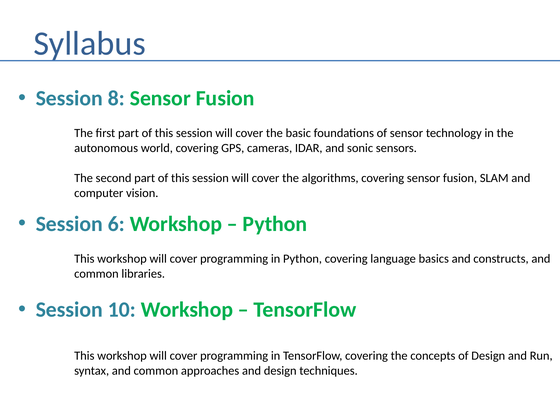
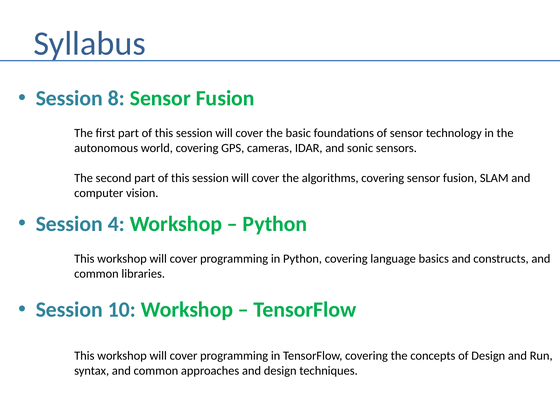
6: 6 -> 4
